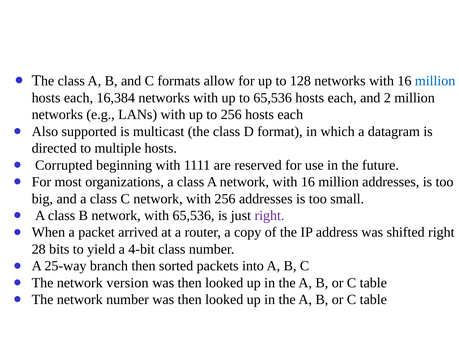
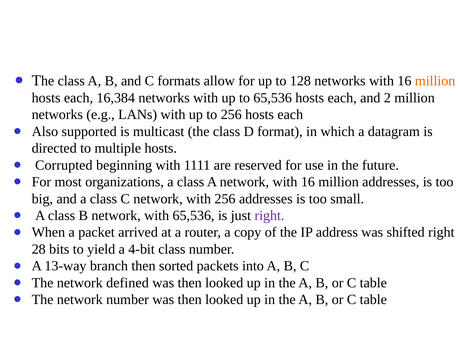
million at (435, 81) colour: blue -> orange
25-way: 25-way -> 13-way
version: version -> defined
